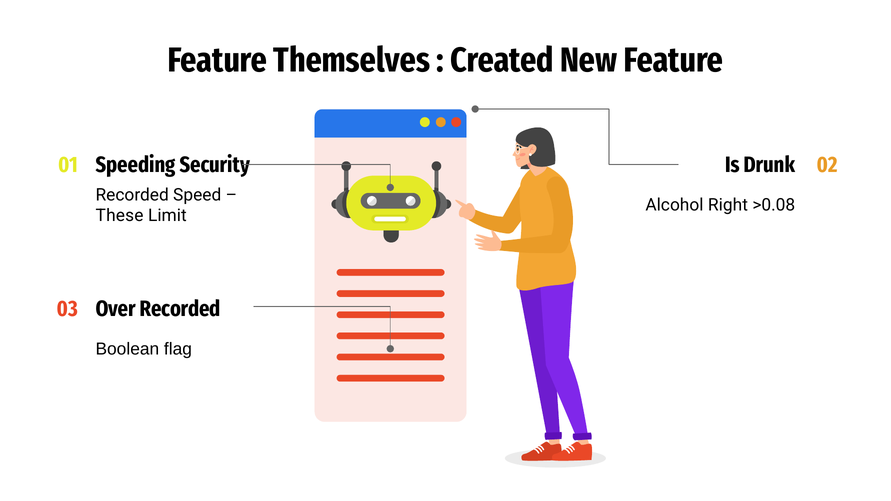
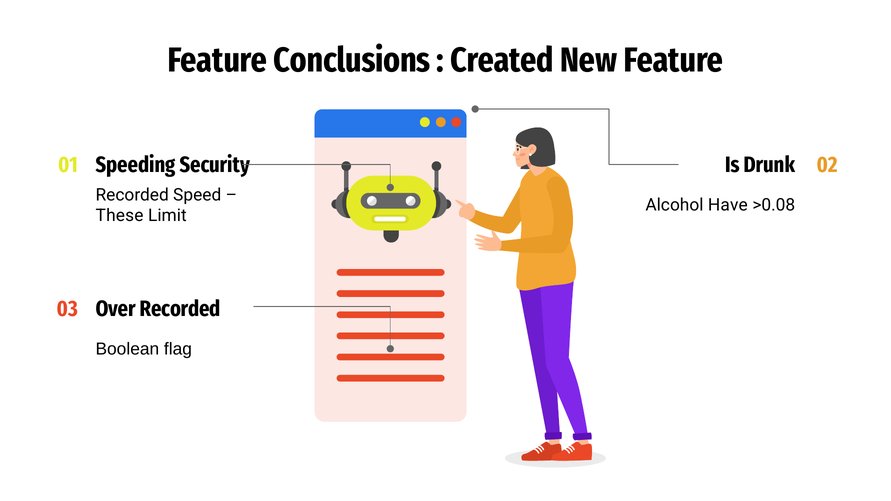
Themselves: Themselves -> Conclusions
Right: Right -> Have
